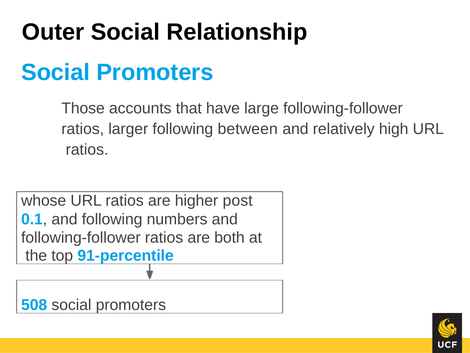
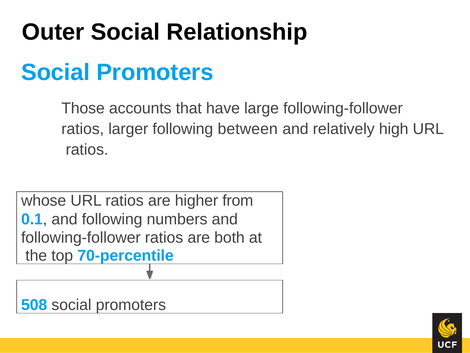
post: post -> from
91-percentile: 91-percentile -> 70-percentile
